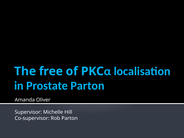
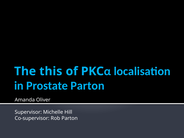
free: free -> this
